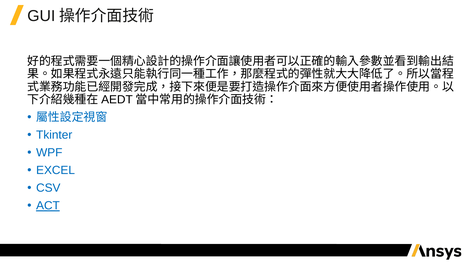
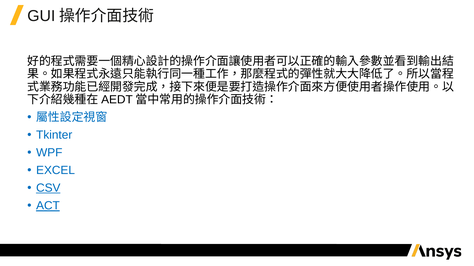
CSV underline: none -> present
